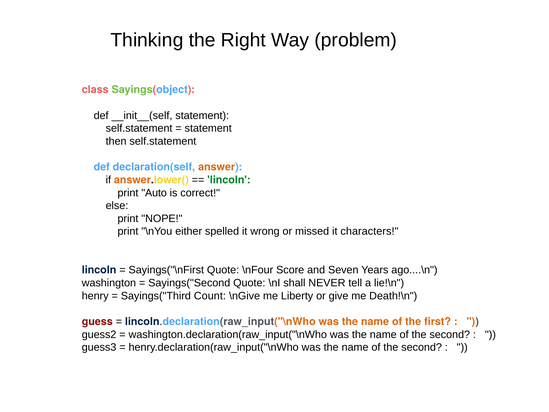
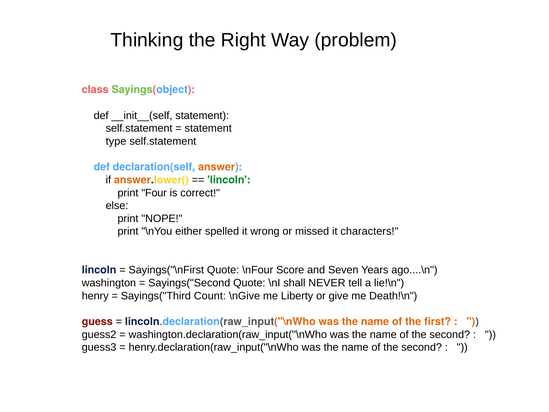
then: then -> type
Auto: Auto -> Four
